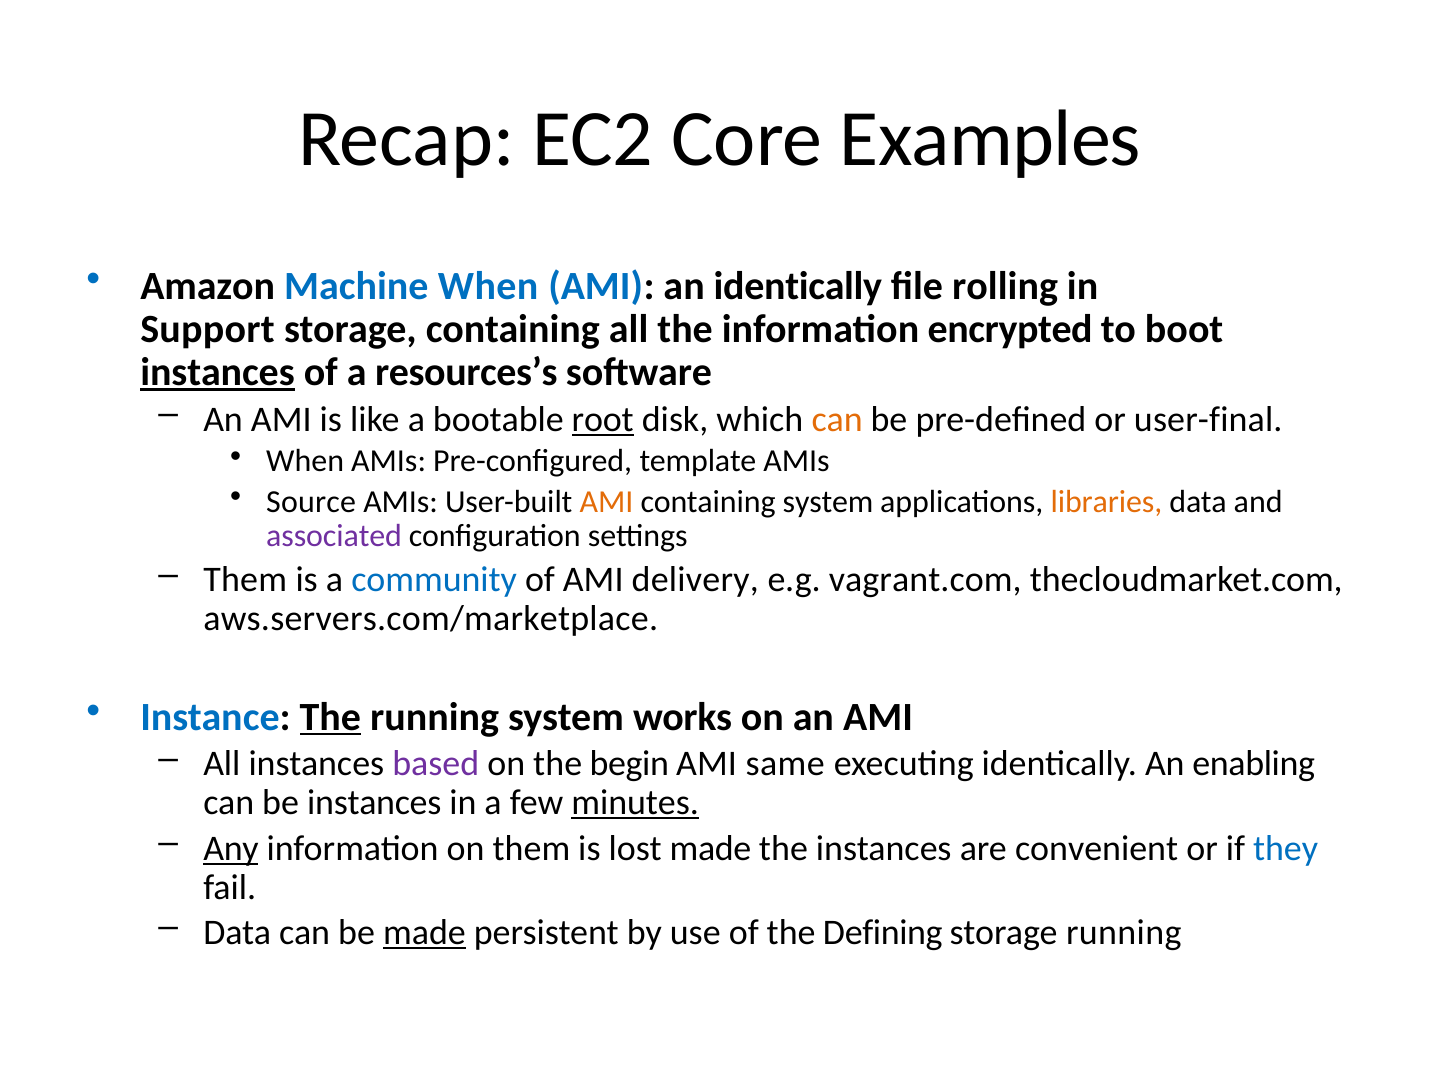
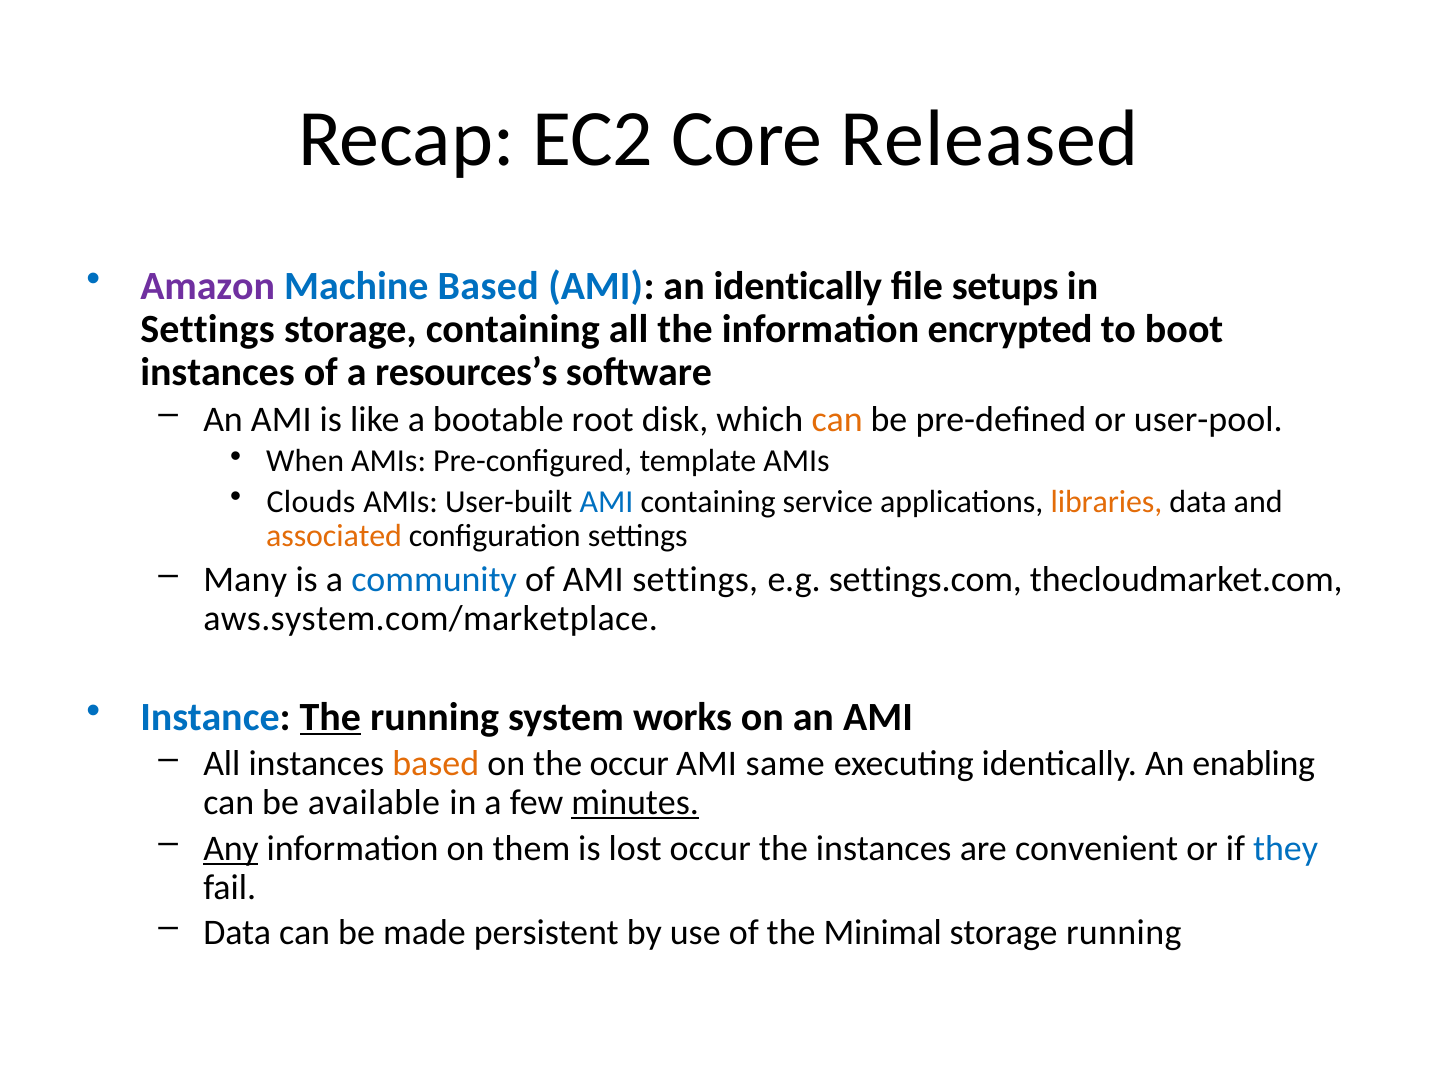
Examples: Examples -> Released
Amazon colour: black -> purple
Machine When: When -> Based
rolling: rolling -> setups
Support at (208, 329): Support -> Settings
instances at (218, 372) underline: present -> none
root underline: present -> none
user-final: user-final -> user-pool
Source: Source -> Clouds
AMI at (607, 501) colour: orange -> blue
containing system: system -> service
associated colour: purple -> orange
Them at (245, 579): Them -> Many
AMI delivery: delivery -> settings
vagrant.com: vagrant.com -> settings.com
aws.servers.com/marketplace: aws.servers.com/marketplace -> aws.system.com/marketplace
based at (436, 763) colour: purple -> orange
the begin: begin -> occur
be instances: instances -> available
lost made: made -> occur
made at (424, 932) underline: present -> none
Defining: Defining -> Minimal
